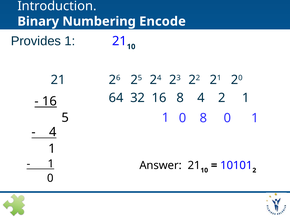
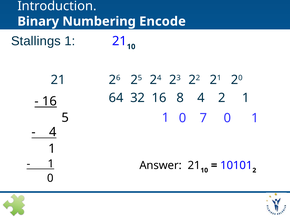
Provides: Provides -> Stallings
0 8: 8 -> 7
